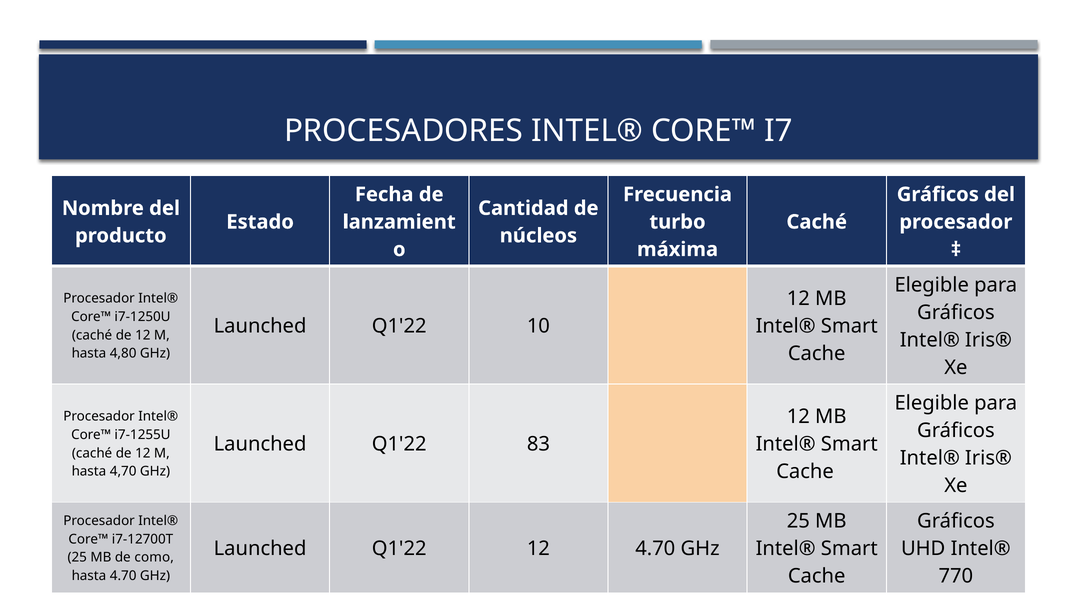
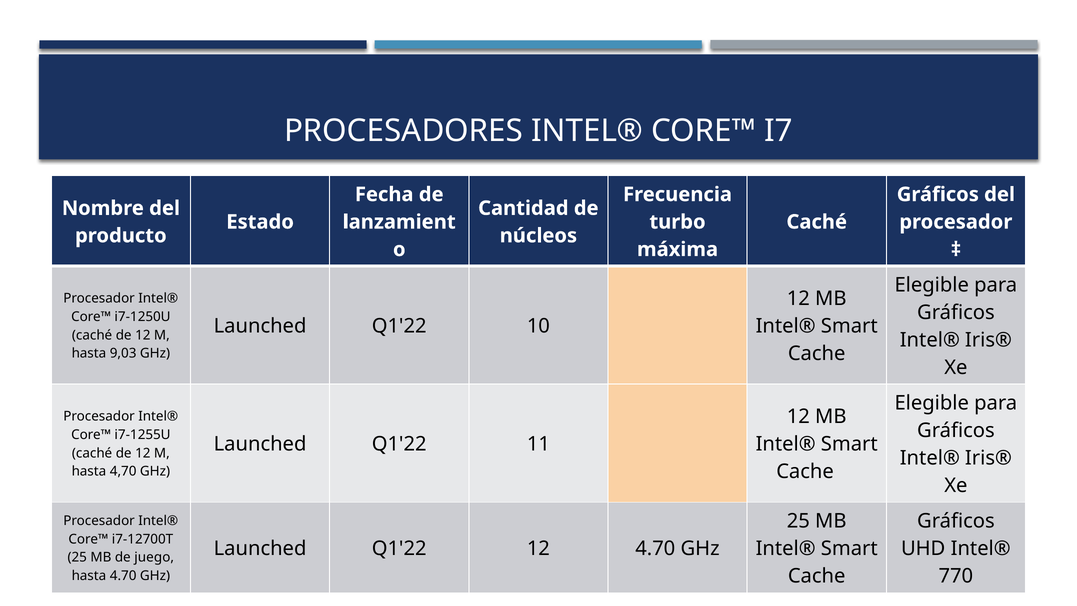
4,80: 4,80 -> 9,03
83: 83 -> 11
como: como -> juego
